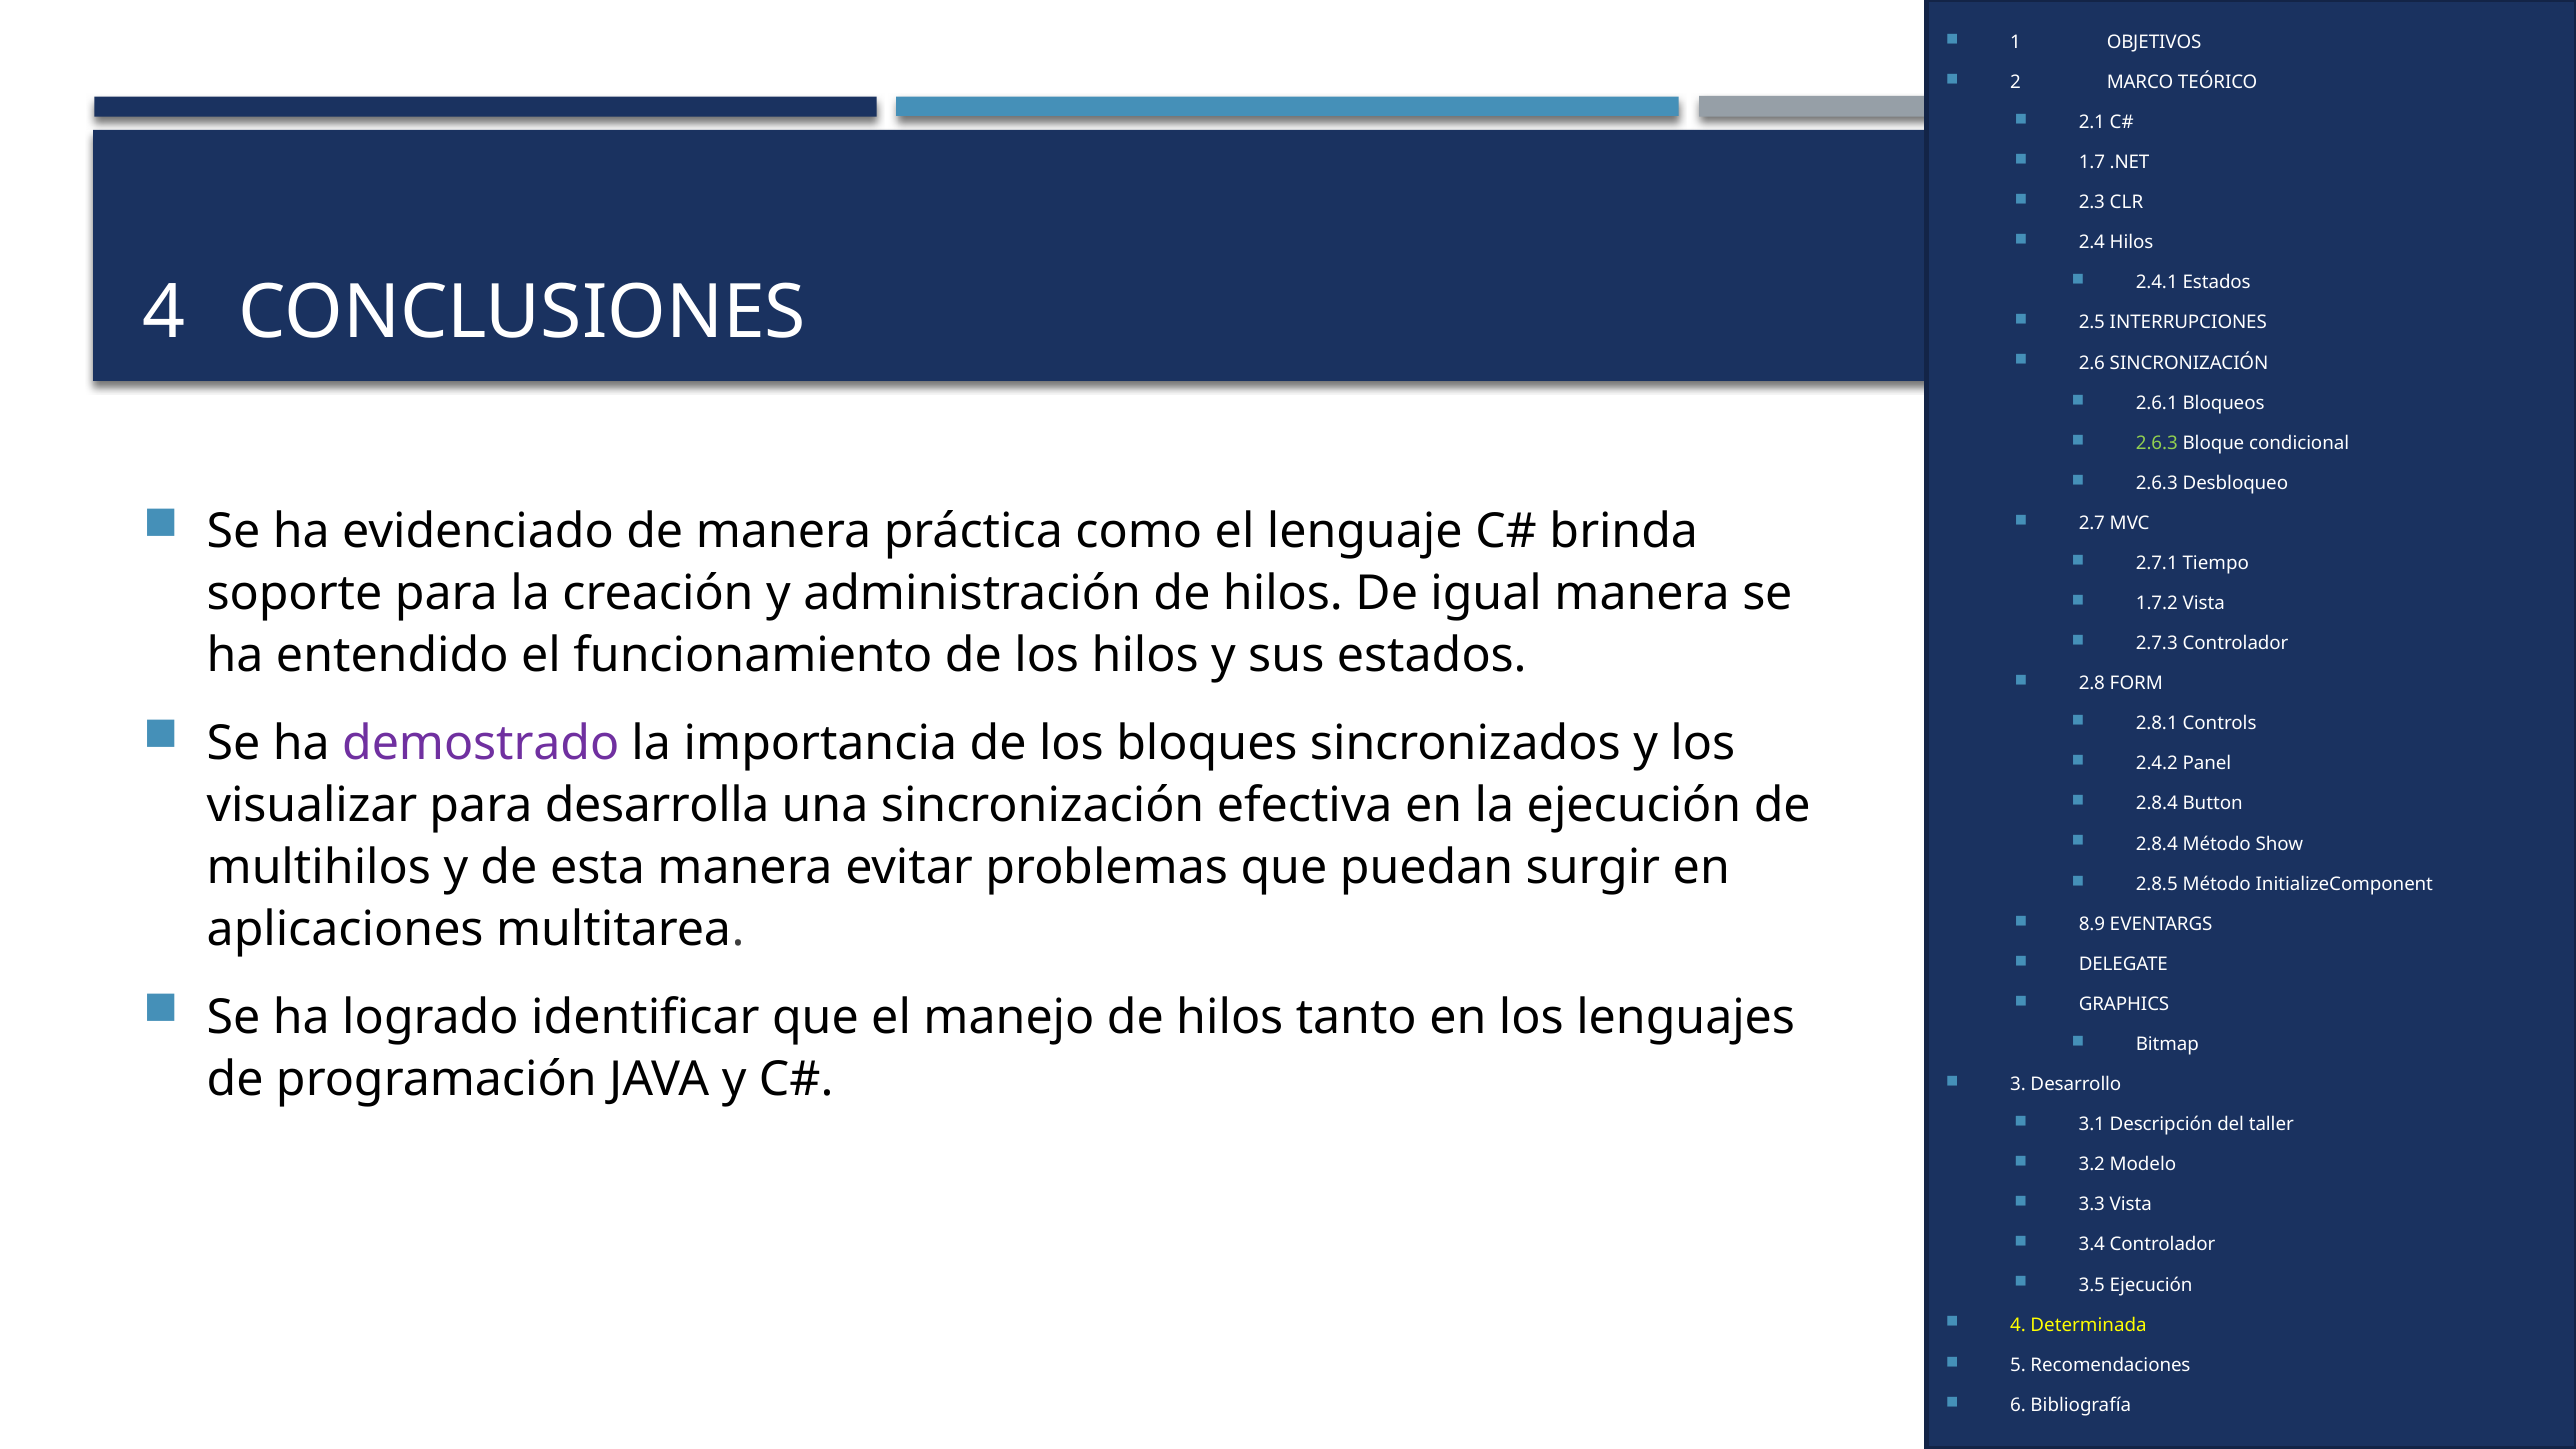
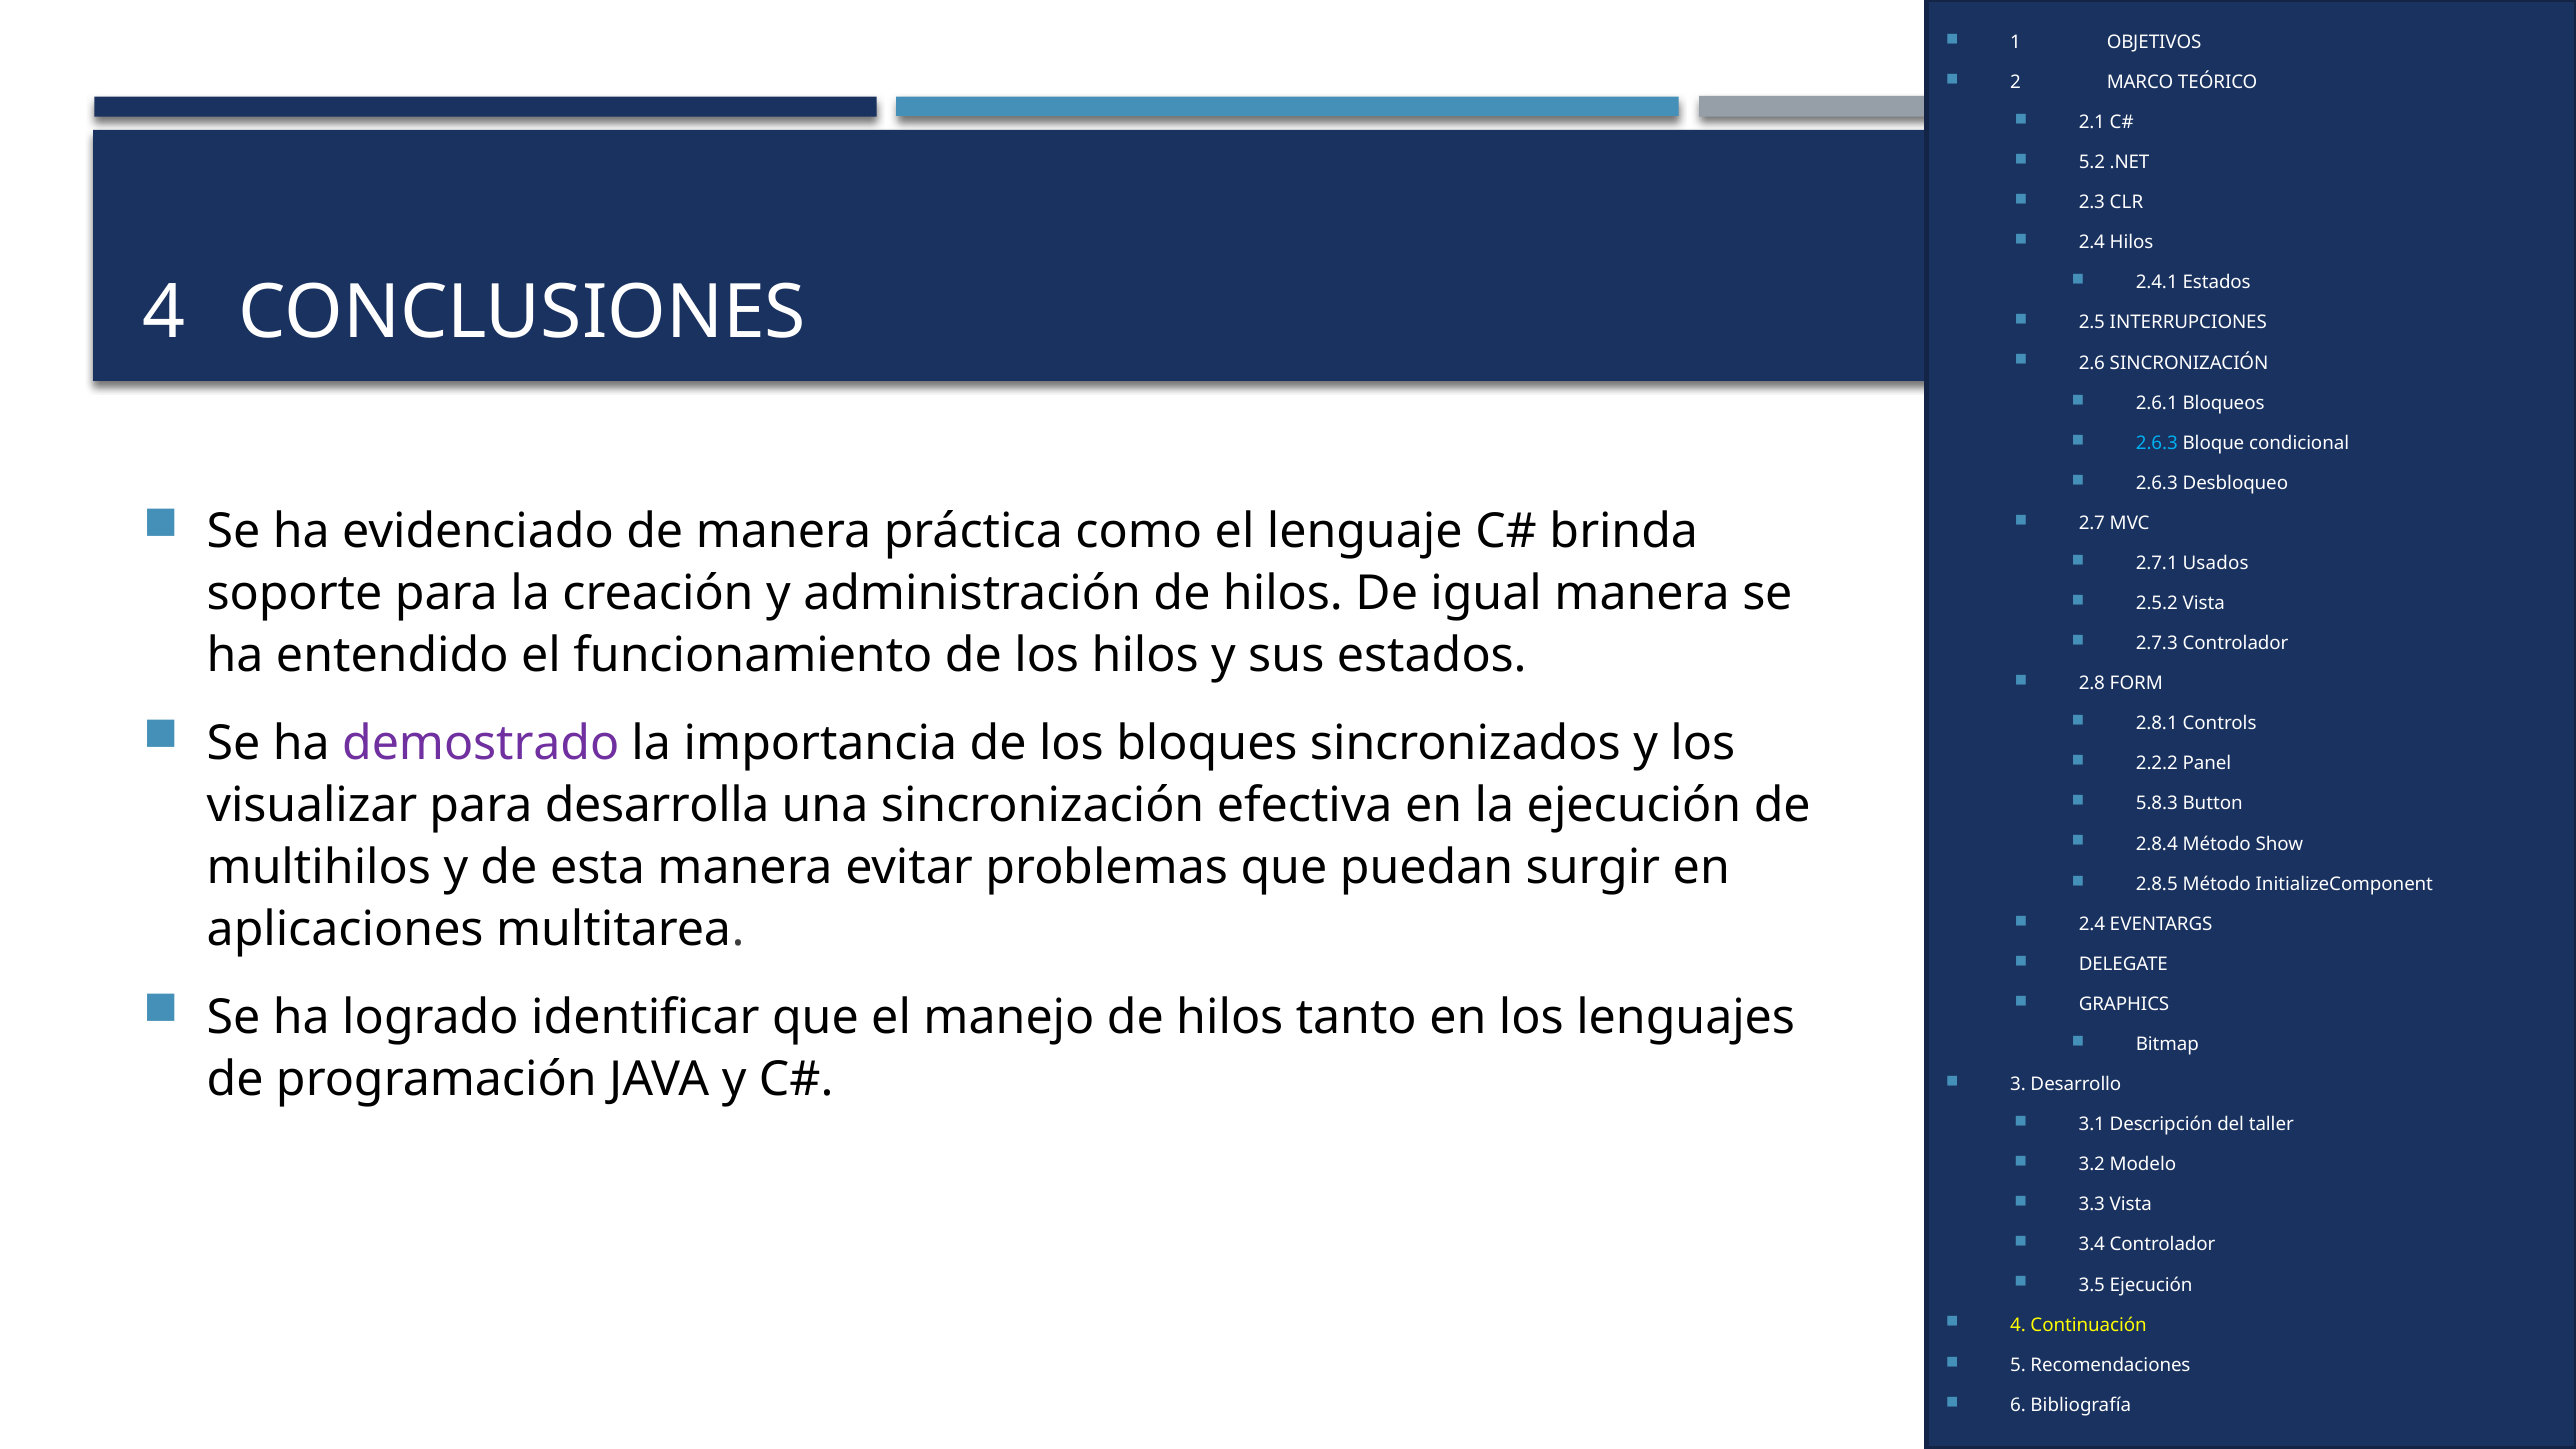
1.7: 1.7 -> 5.2
2.6.3 at (2157, 443) colour: light green -> light blue
Tiempo: Tiempo -> Usados
1.7.2: 1.7.2 -> 2.5.2
2.4.2: 2.4.2 -> 2.2.2
2.8.4 at (2157, 804): 2.8.4 -> 5.8.3
8.9 at (2092, 924): 8.9 -> 2.4
Determinada: Determinada -> Continuación
